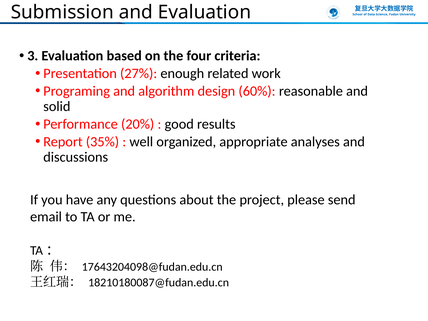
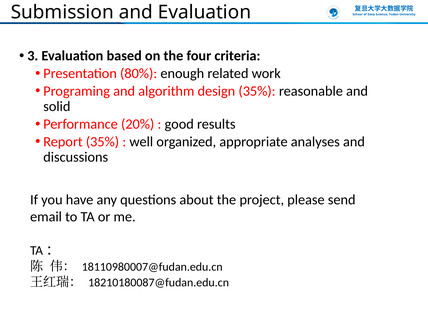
27%: 27% -> 80%
design 60%: 60% -> 35%
17643204098@fudan.edu.cn: 17643204098@fudan.edu.cn -> 18110980007@fudan.edu.cn
